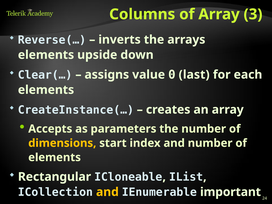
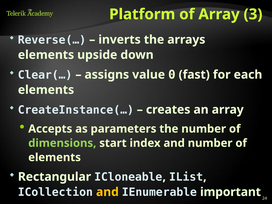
Columns: Columns -> Platform
last: last -> fast
dimensions colour: yellow -> light green
